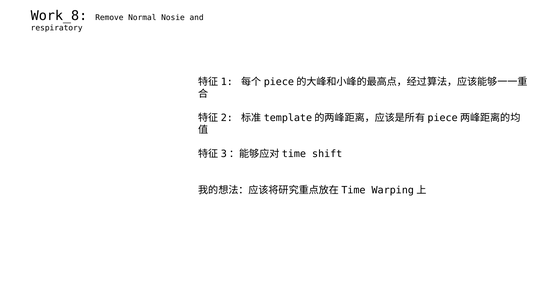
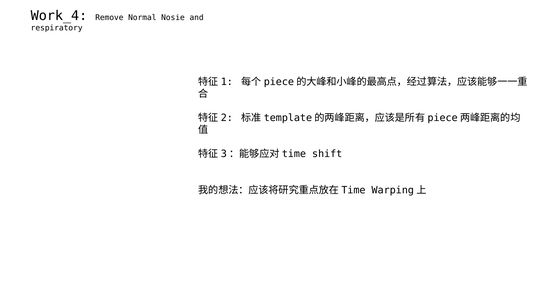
Work_8: Work_8 -> Work_4
